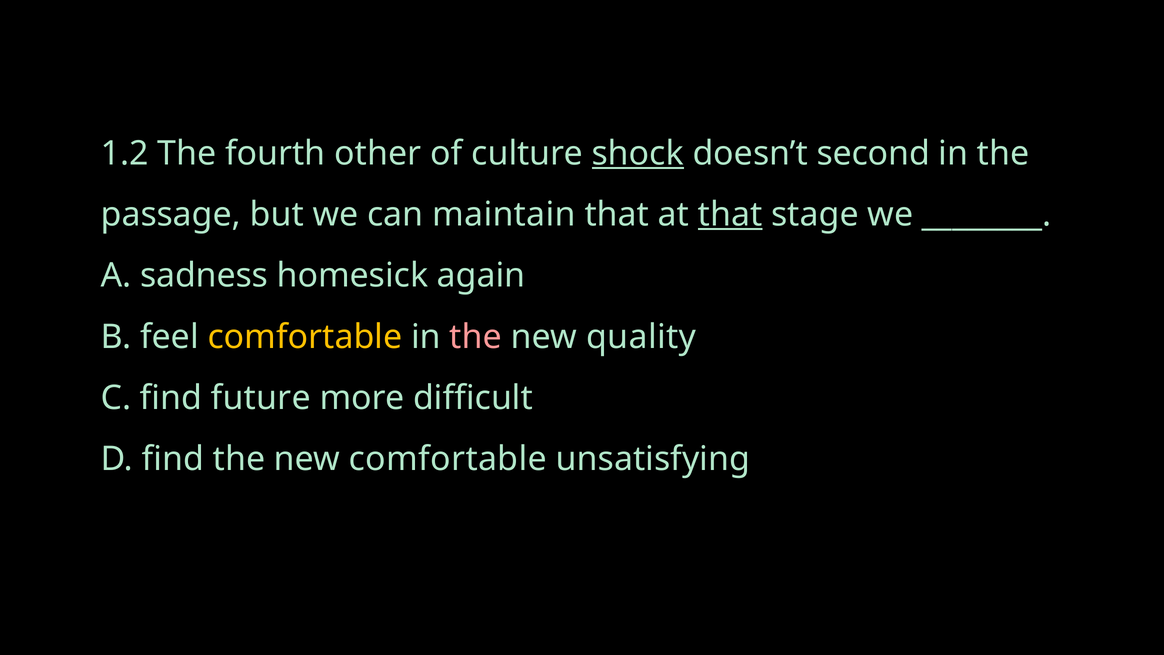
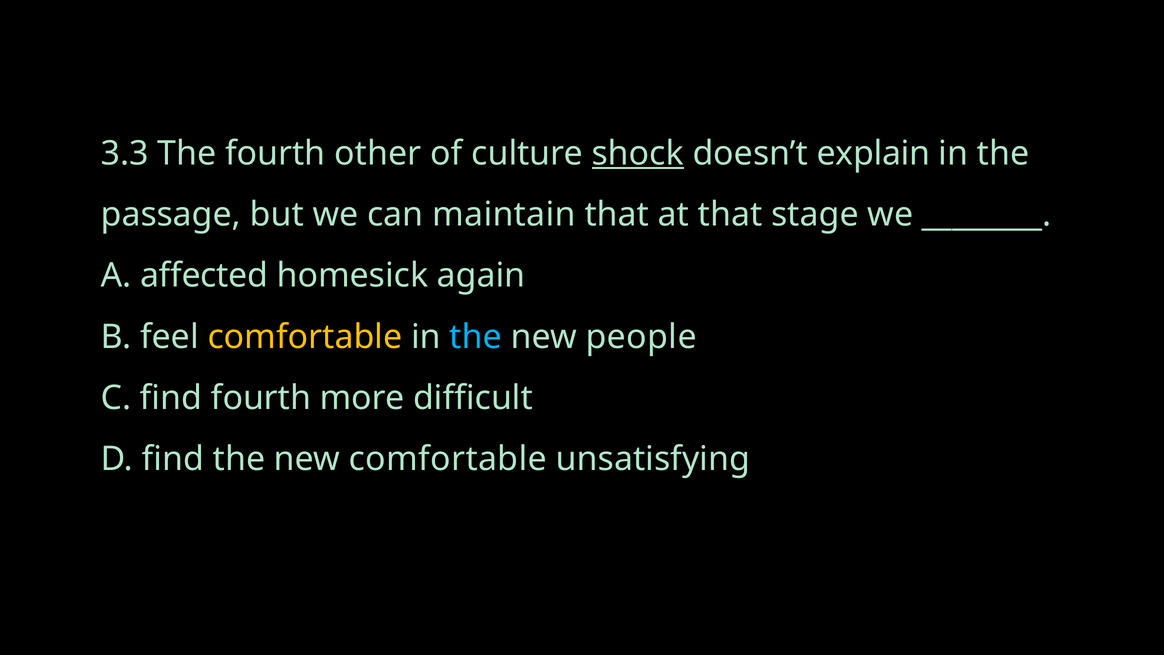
1.2: 1.2 -> 3.3
second: second -> explain
that at (730, 214) underline: present -> none
sadness: sadness -> affected
the at (476, 337) colour: pink -> light blue
quality: quality -> people
find future: future -> fourth
